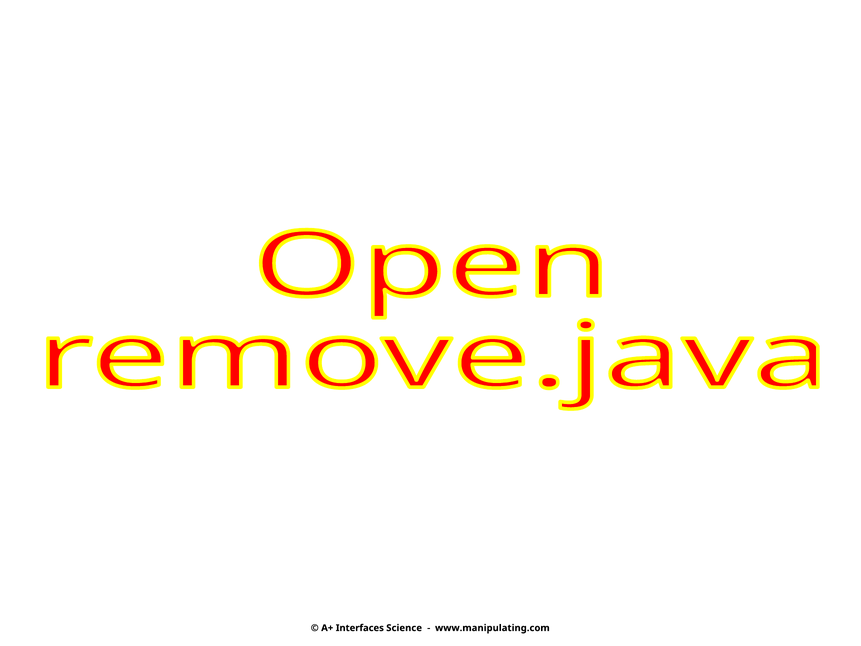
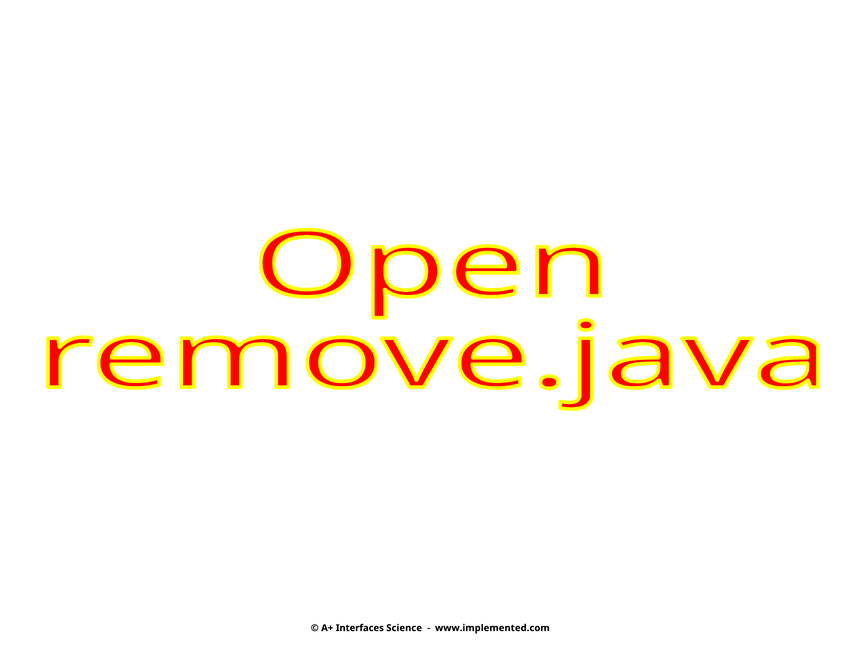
www.manipulating.com: www.manipulating.com -> www.implemented.com
